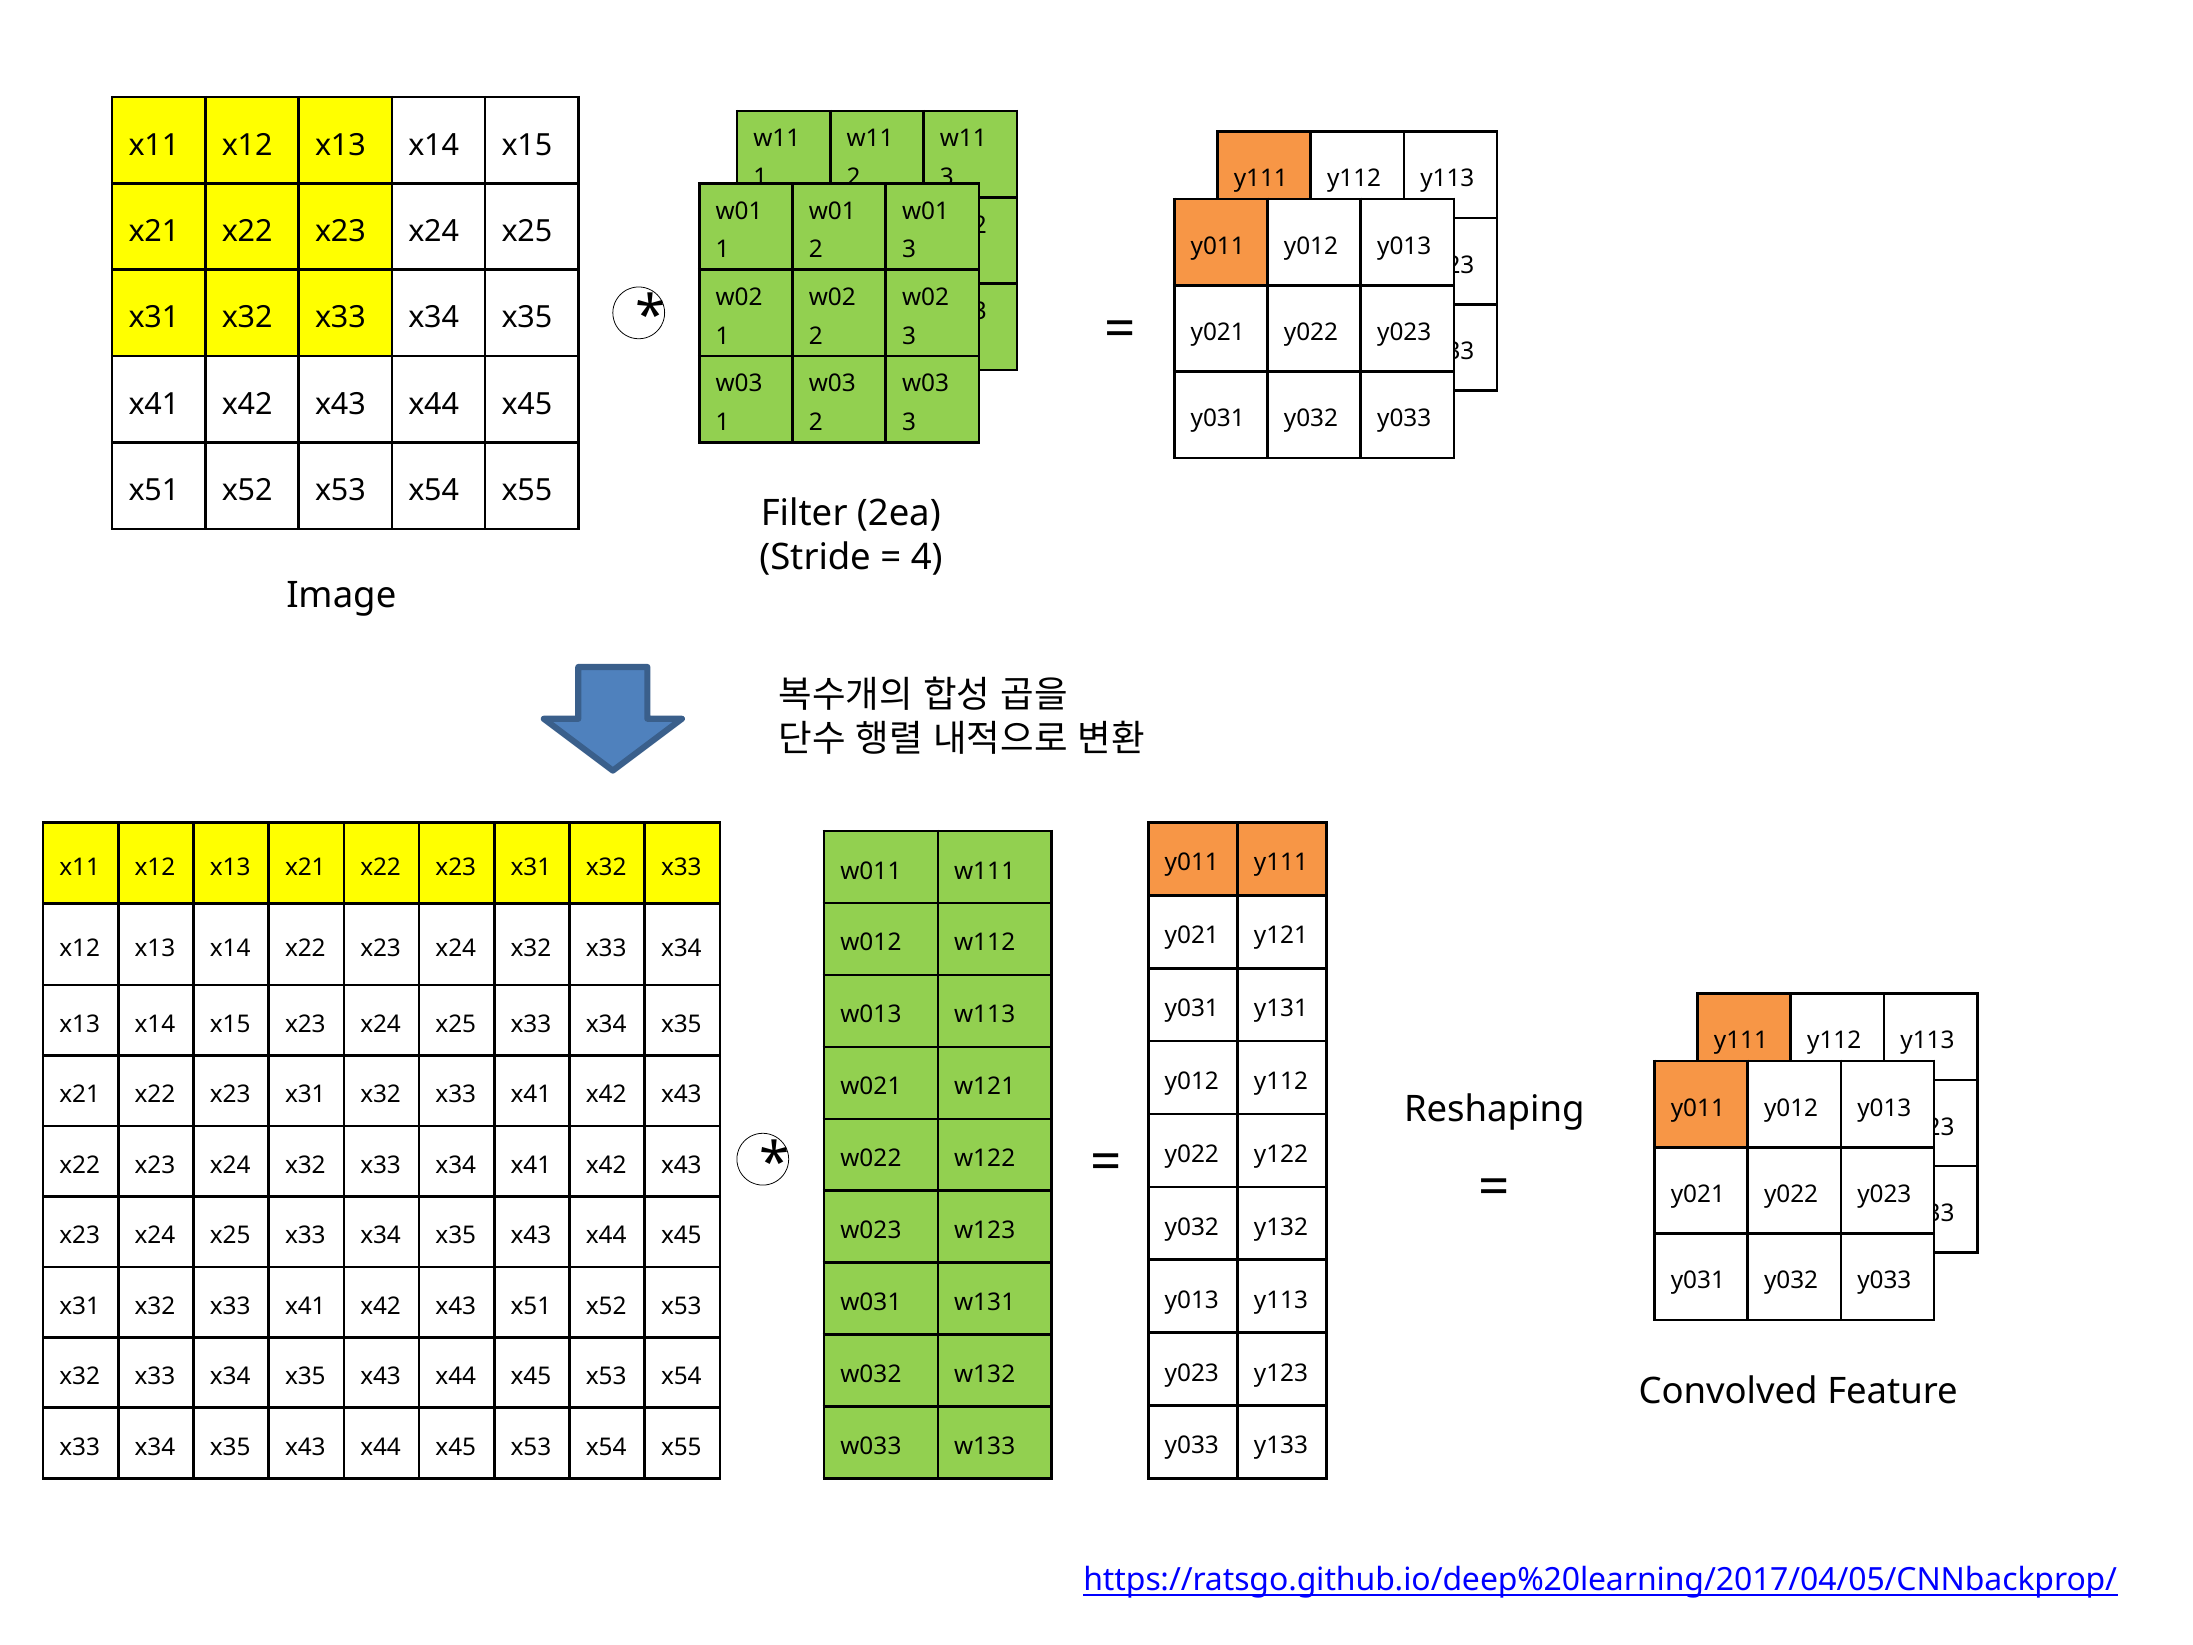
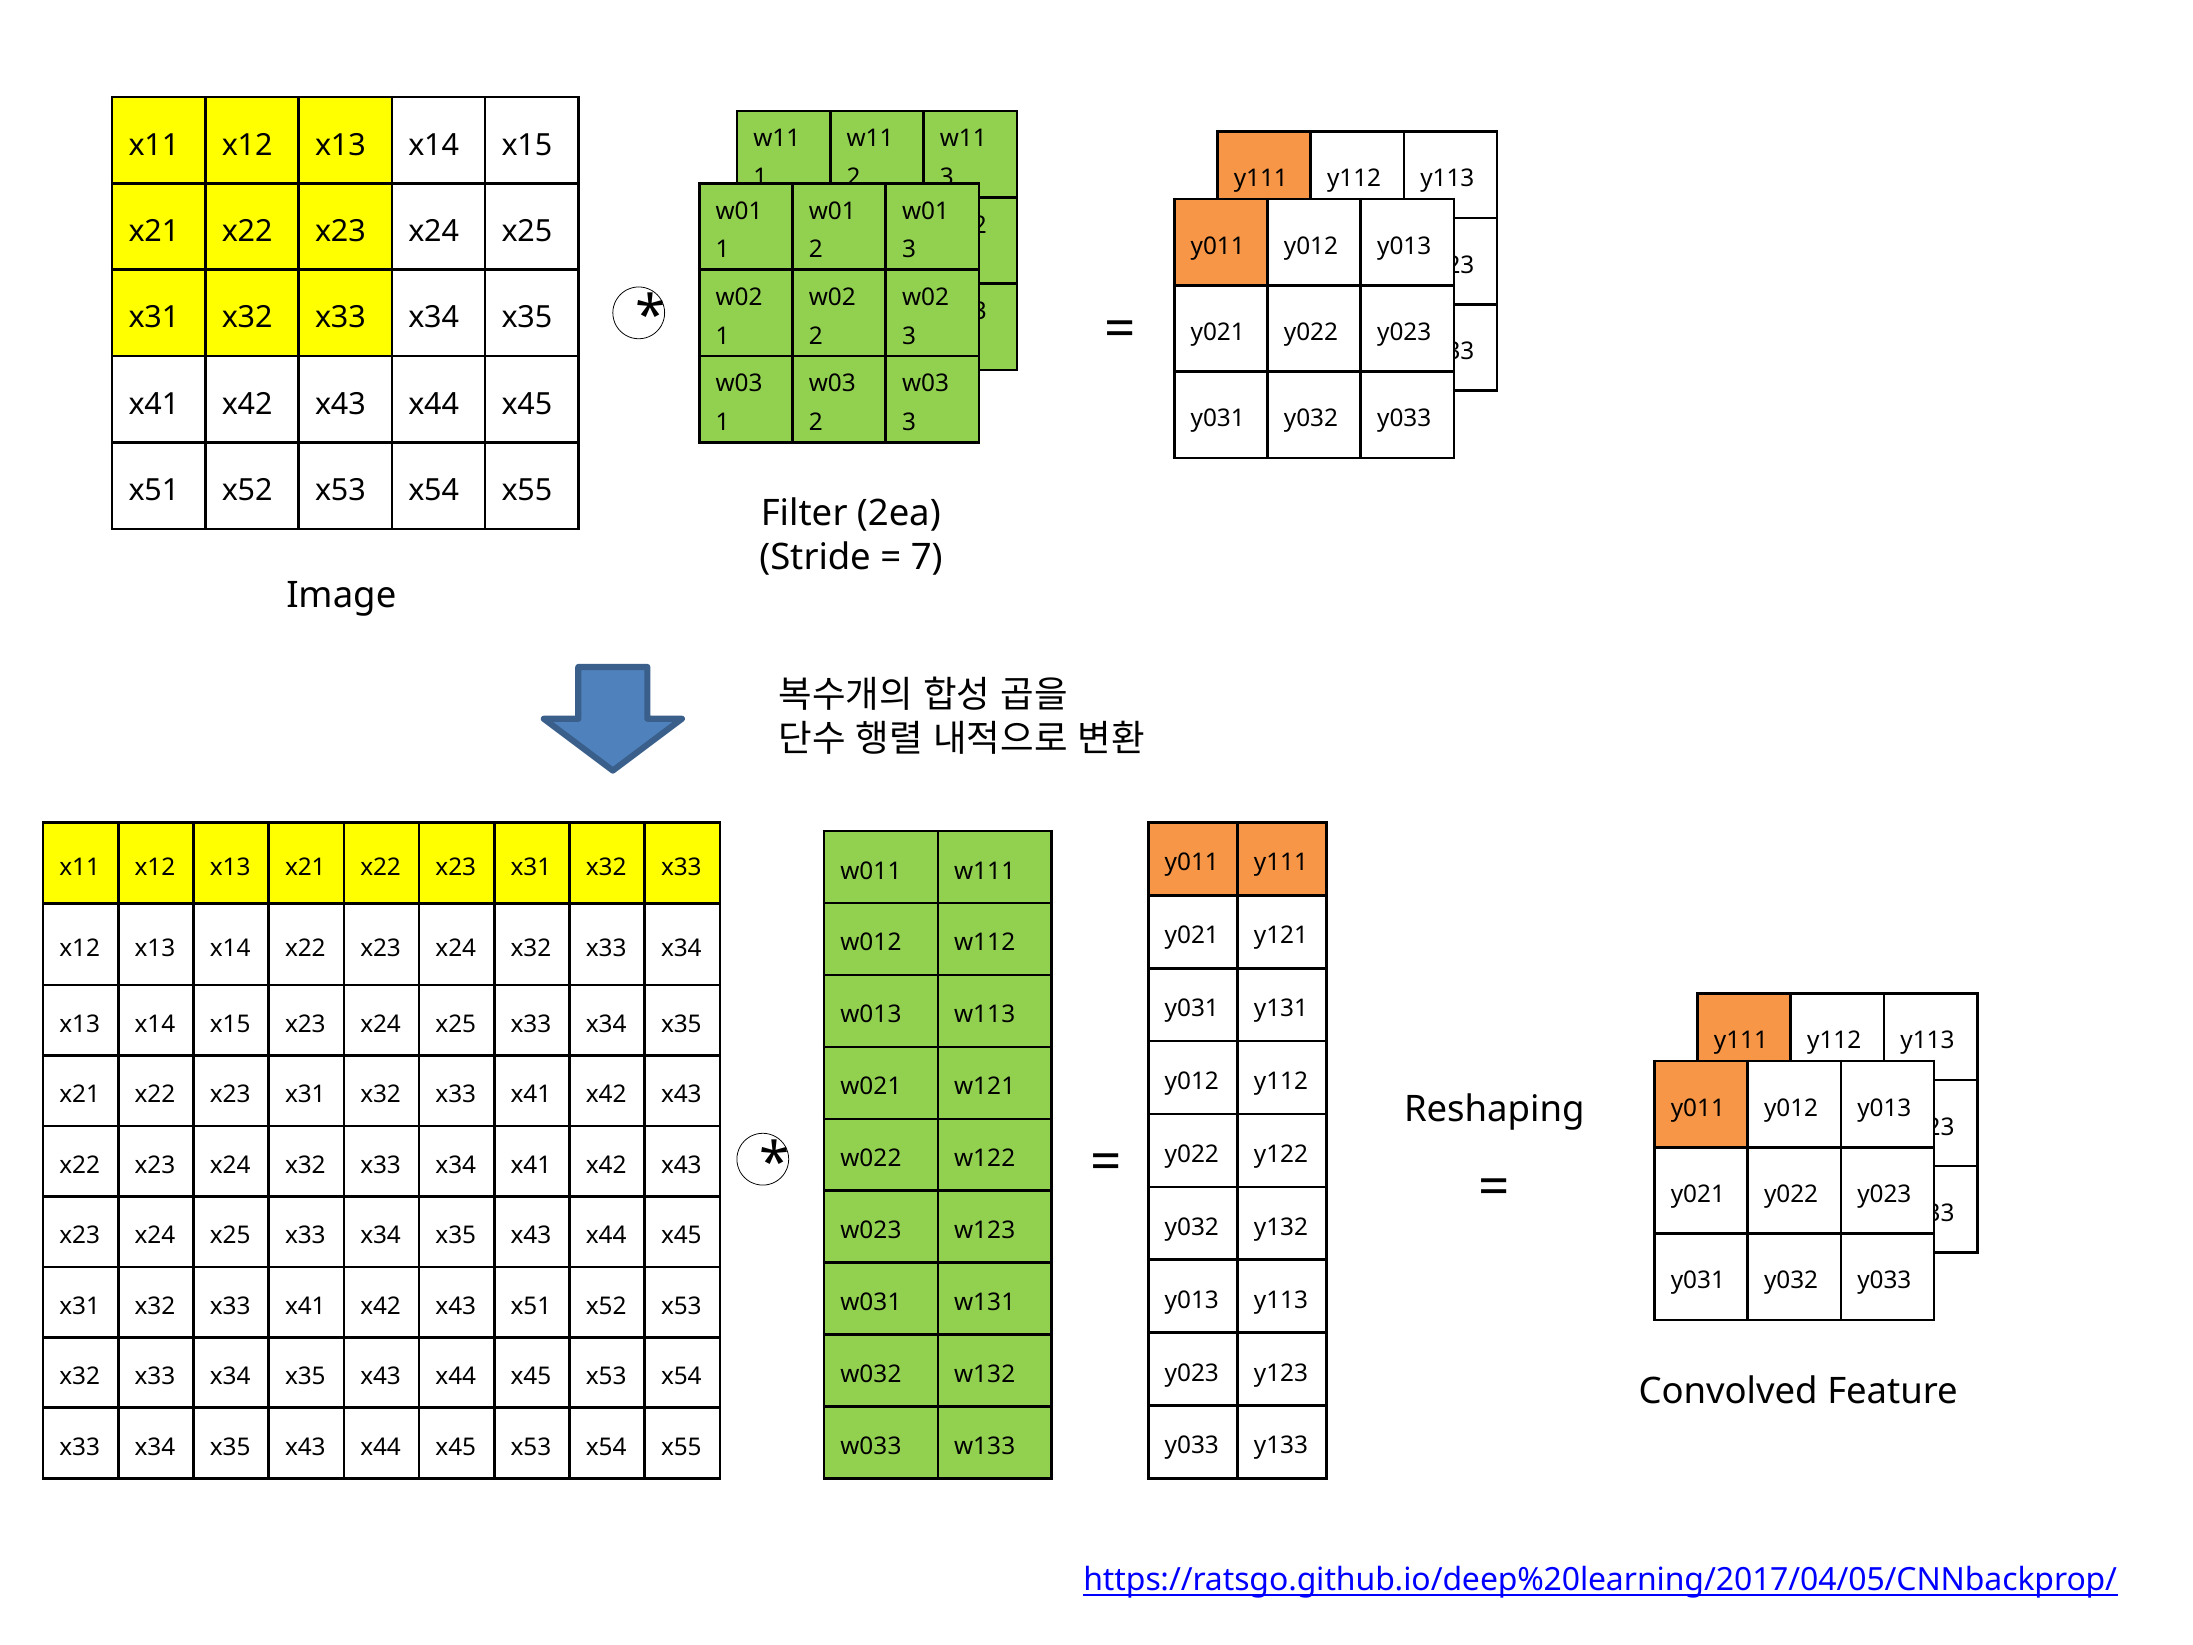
4: 4 -> 7
